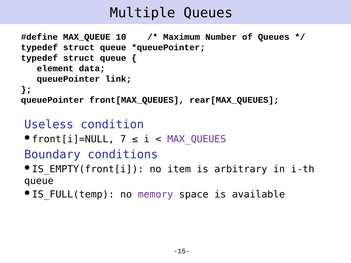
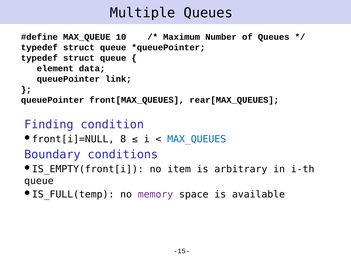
Useless: Useless -> Finding
7: 7 -> 8
MAX_QUEUES colour: purple -> blue
